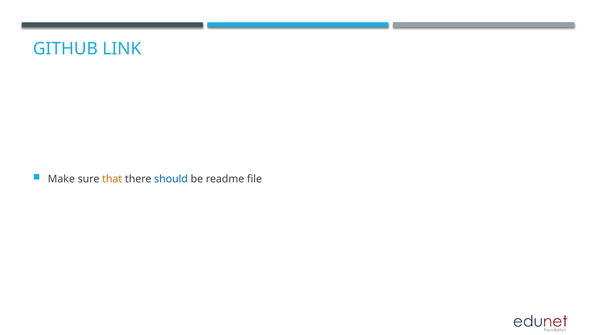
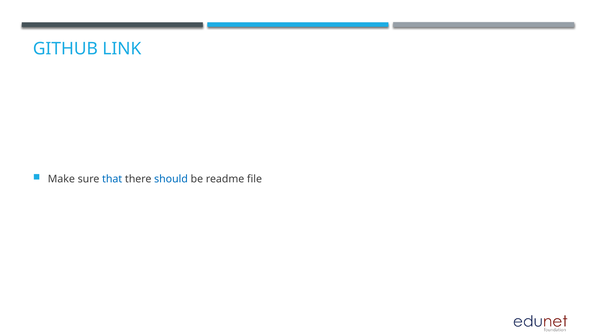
that colour: orange -> blue
